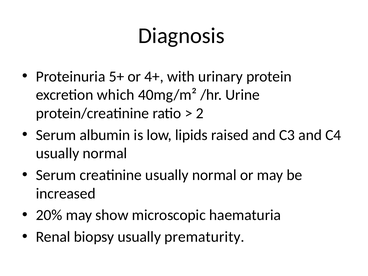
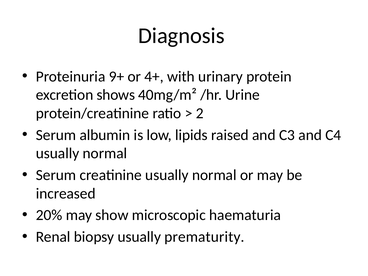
5+: 5+ -> 9+
which: which -> shows
